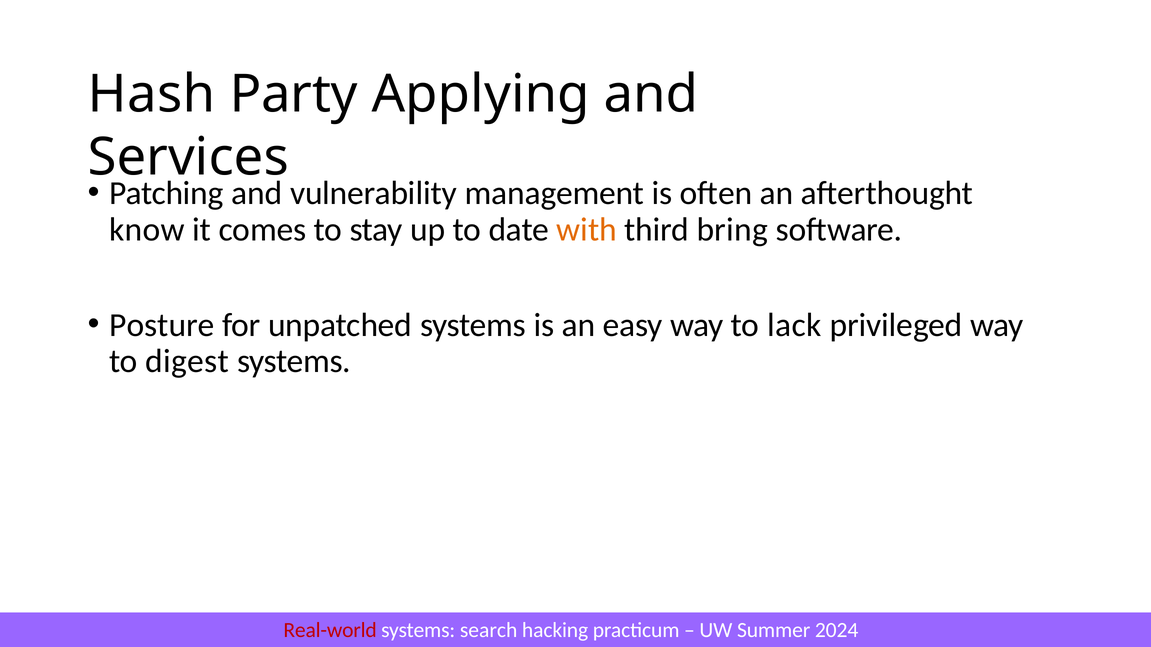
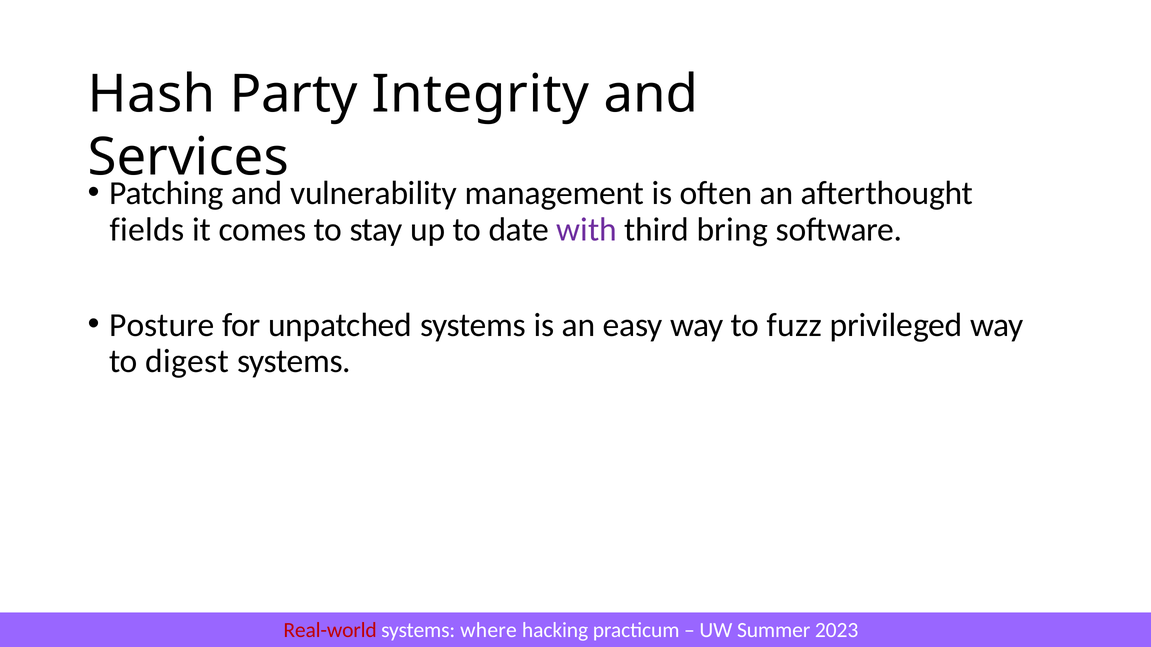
Applying: Applying -> Integrity
know: know -> fields
with colour: orange -> purple
lack: lack -> fuzz
search: search -> where
2024: 2024 -> 2023
